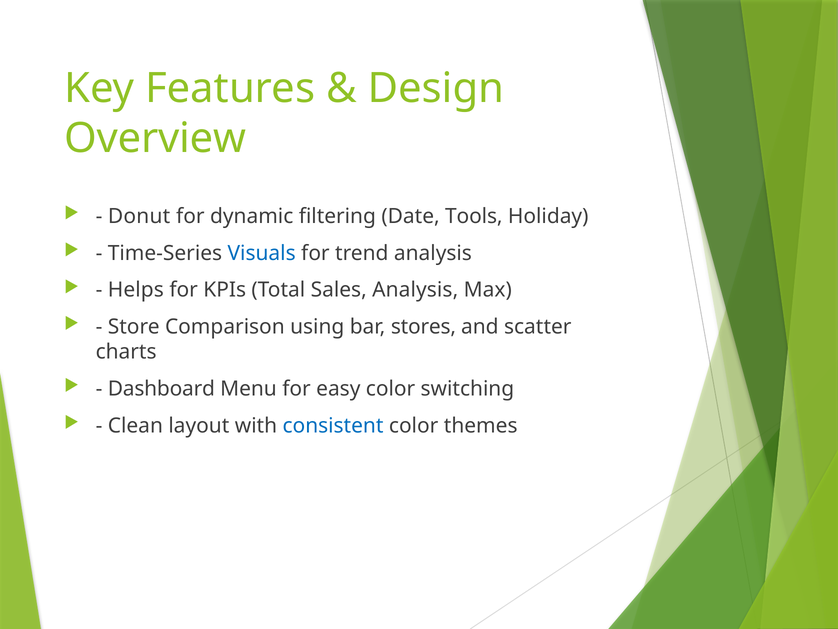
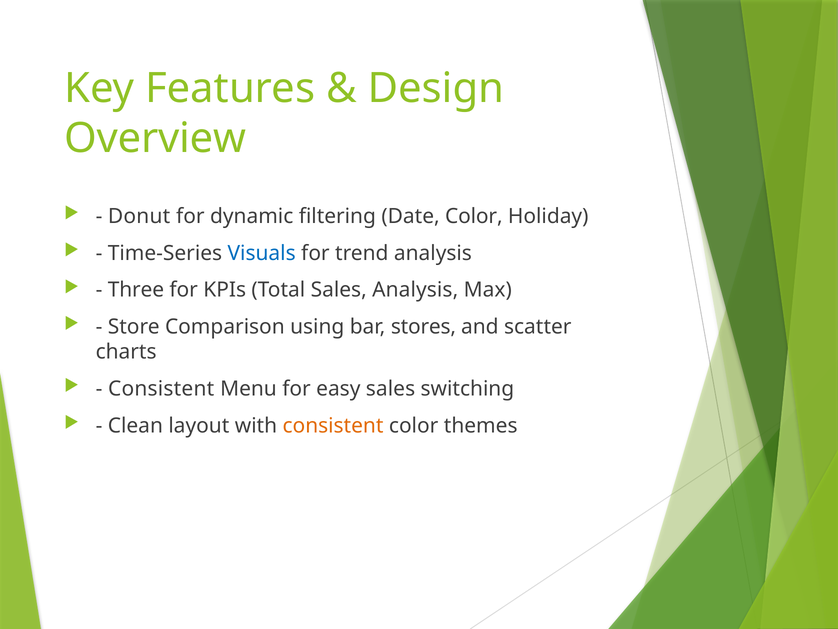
Date Tools: Tools -> Color
Helps: Helps -> Three
Dashboard at (161, 389): Dashboard -> Consistent
easy color: color -> sales
consistent at (333, 425) colour: blue -> orange
